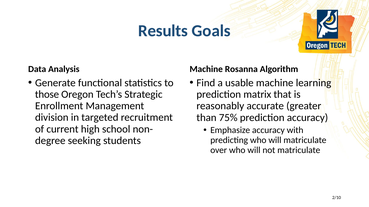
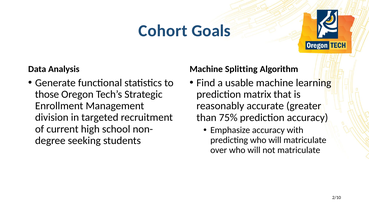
Results: Results -> Cohort
Rosanna: Rosanna -> Splitting
